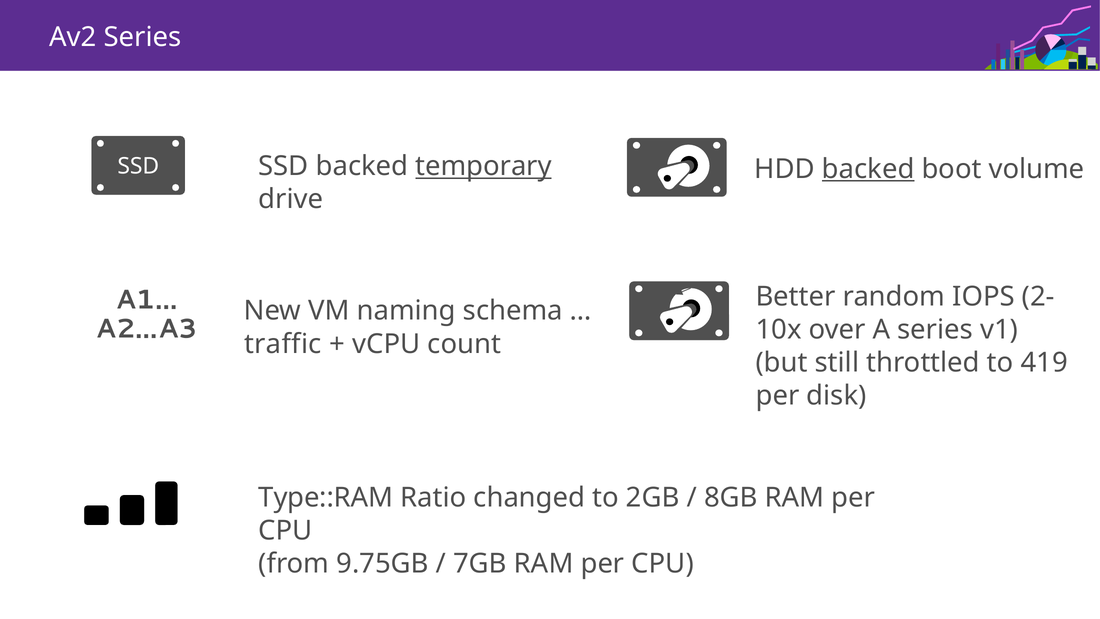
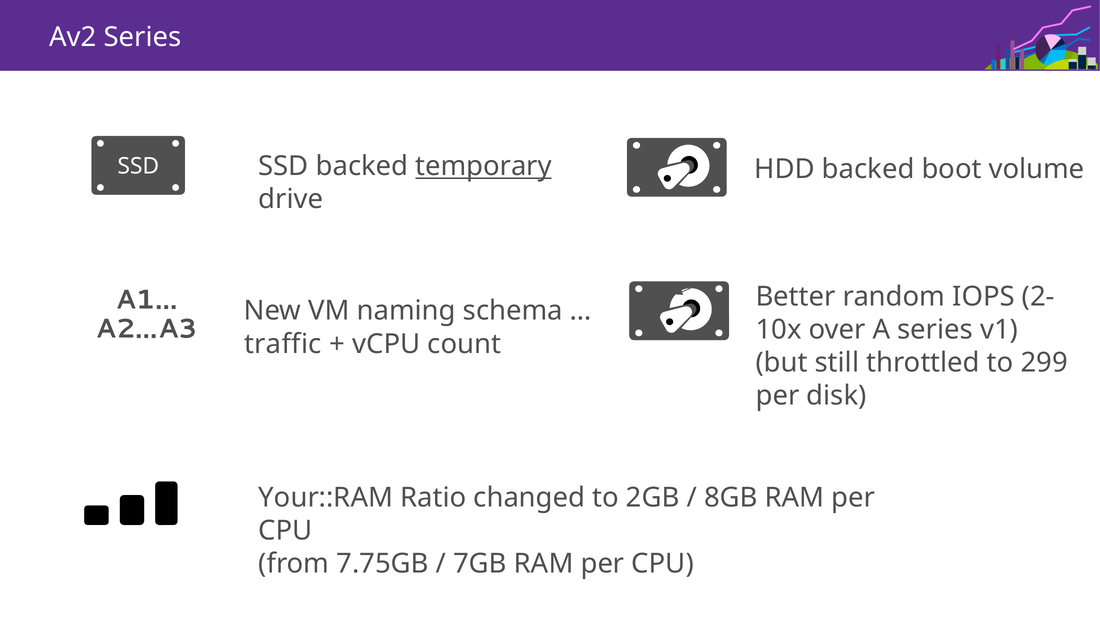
backed at (868, 169) underline: present -> none
419: 419 -> 299
Type::RAM: Type::RAM -> Your::RAM
9.75GB: 9.75GB -> 7.75GB
